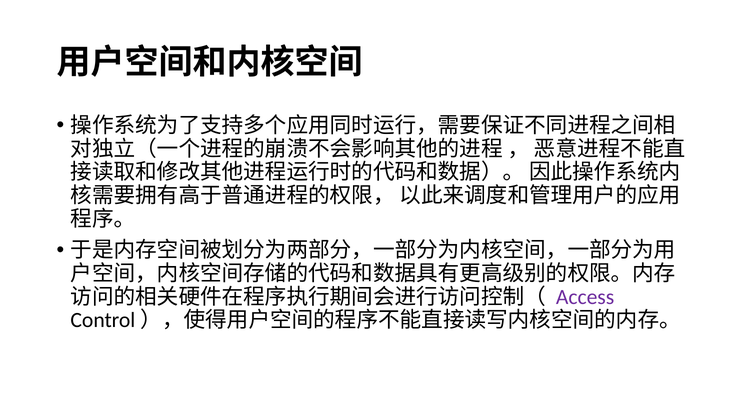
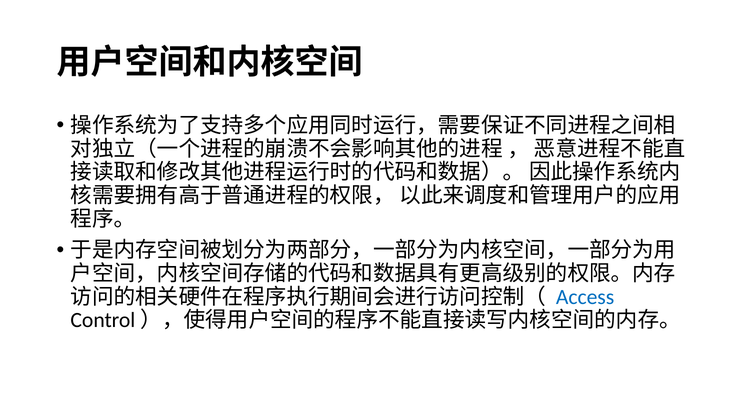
Access colour: purple -> blue
